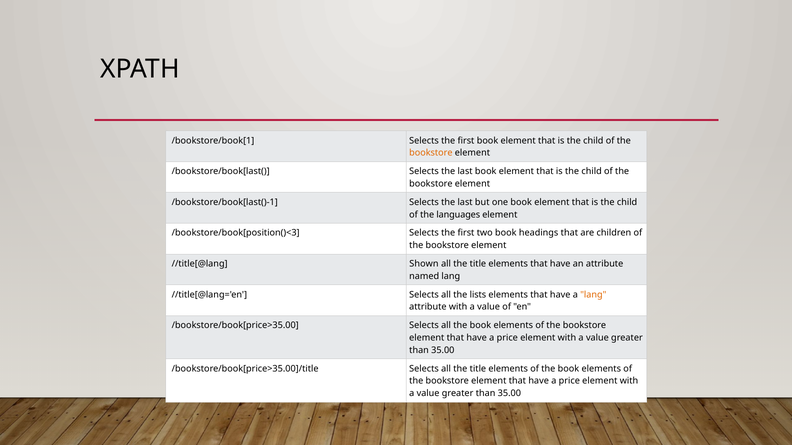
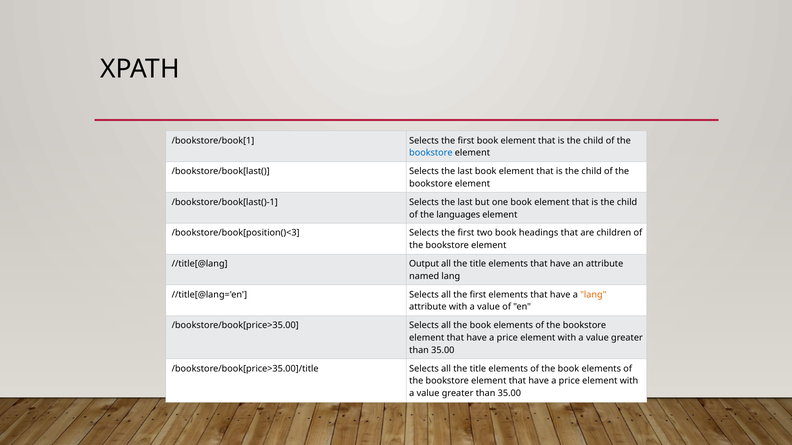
bookstore at (431, 153) colour: orange -> blue
Shown: Shown -> Output
all the lists: lists -> first
